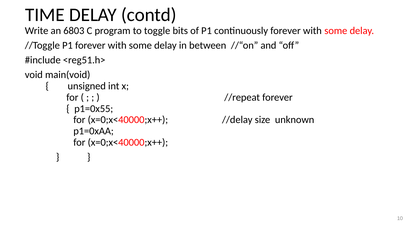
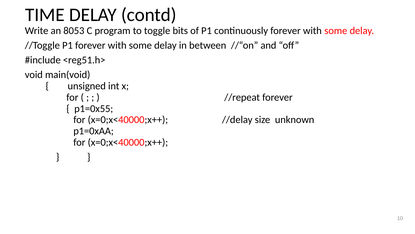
6803: 6803 -> 8053
